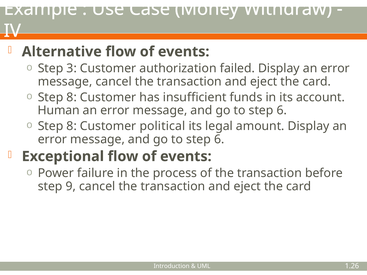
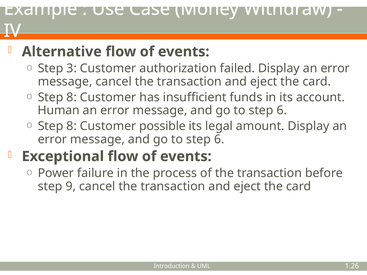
political: political -> possible
